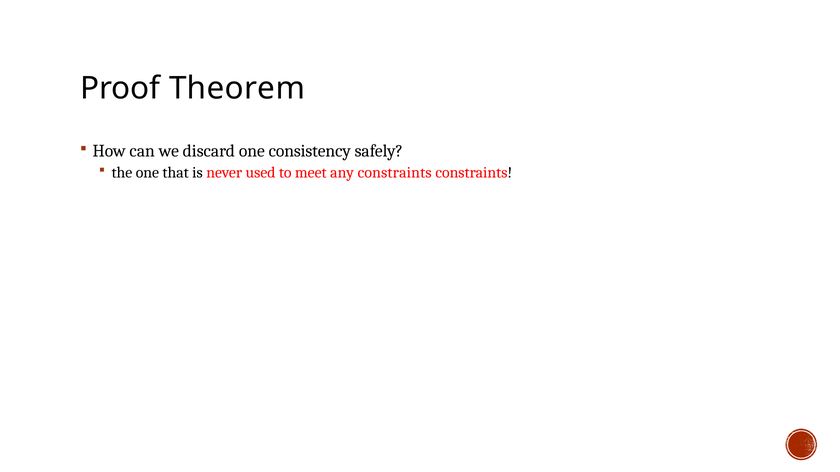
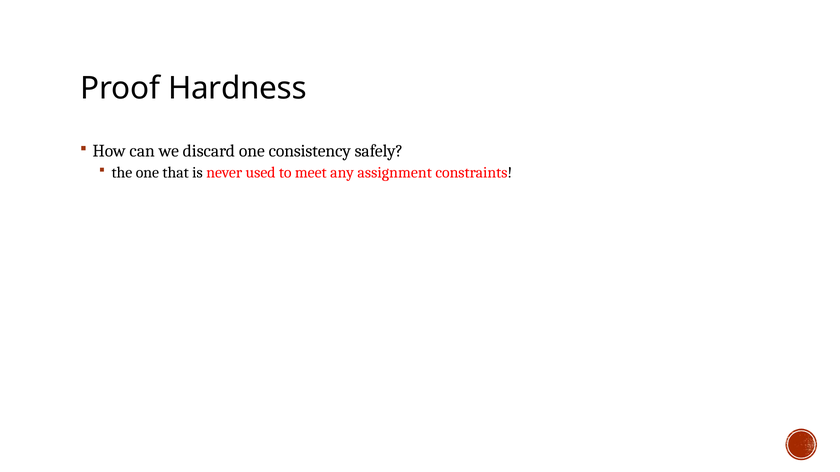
Theorem: Theorem -> Hardness
any constraints: constraints -> assignment
